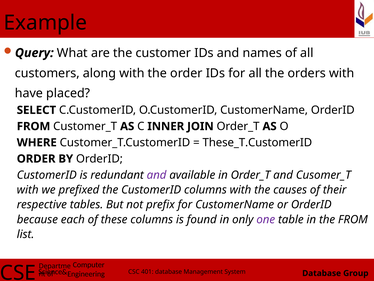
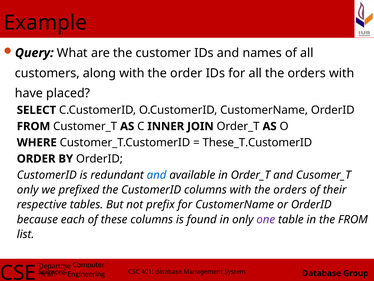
and at (157, 175) colour: purple -> blue
with at (28, 190): with -> only
with the causes: causes -> orders
